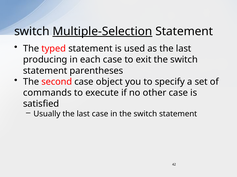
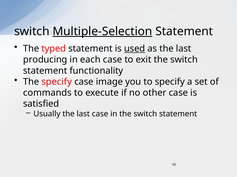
used underline: none -> present
parentheses: parentheses -> functionality
The second: second -> specify
object: object -> image
